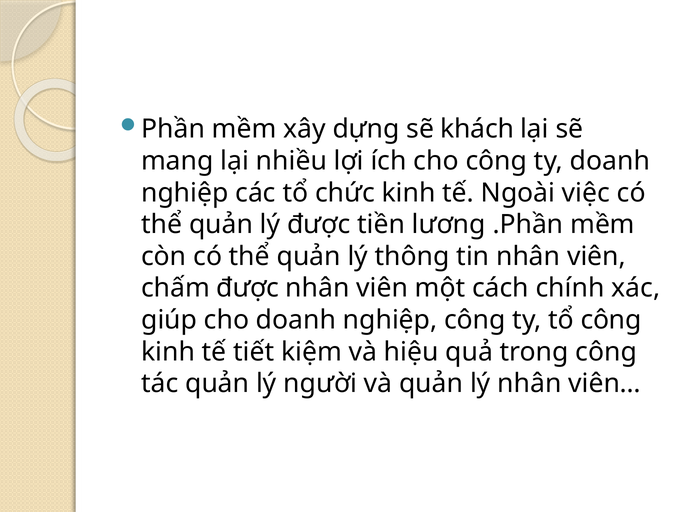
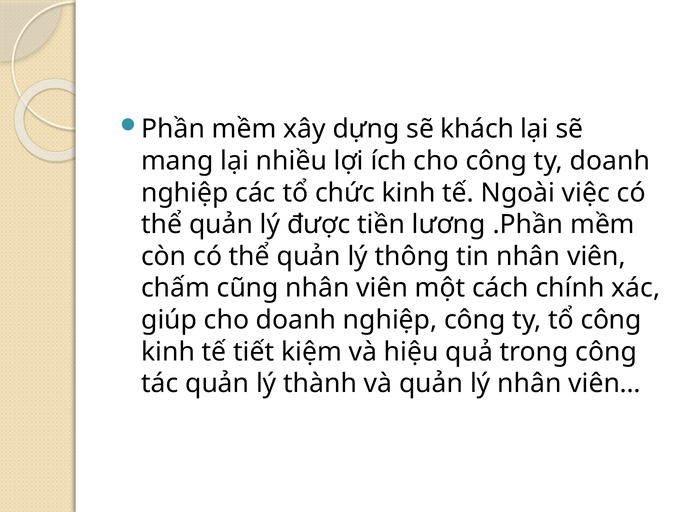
chấm được: được -> cũng
người: người -> thành
